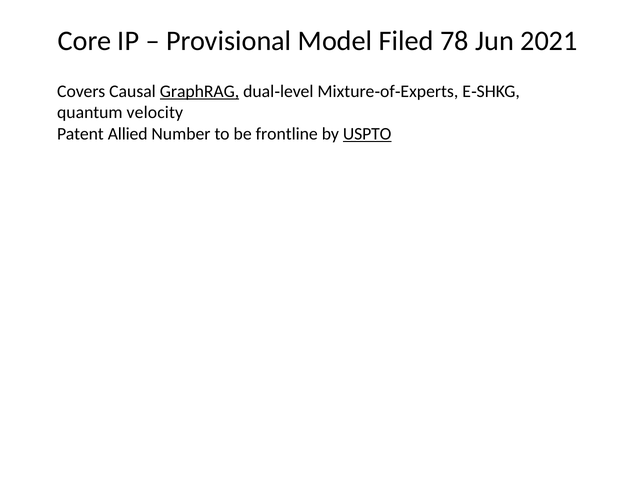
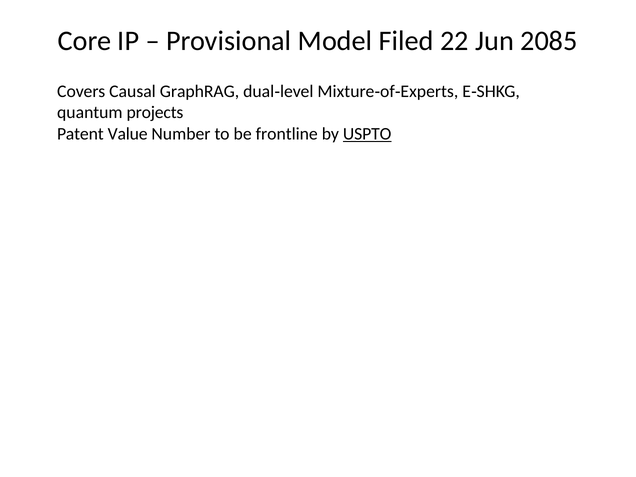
78: 78 -> 22
2021: 2021 -> 2085
GraphRAG underline: present -> none
velocity: velocity -> projects
Allied: Allied -> Value
